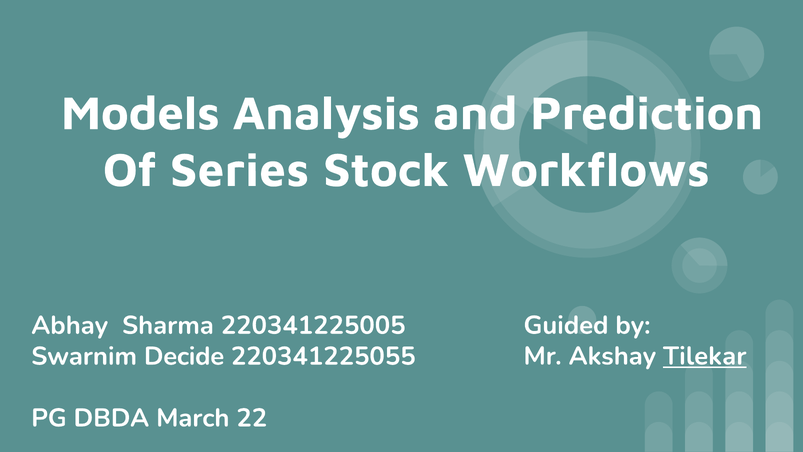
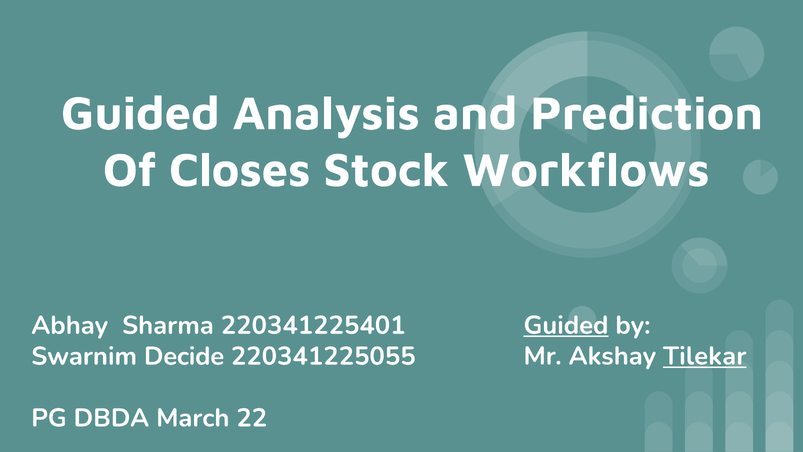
Models at (140, 114): Models -> Guided
Series: Series -> Closes
220341225005: 220341225005 -> 220341225401
Guided at (566, 325) underline: none -> present
